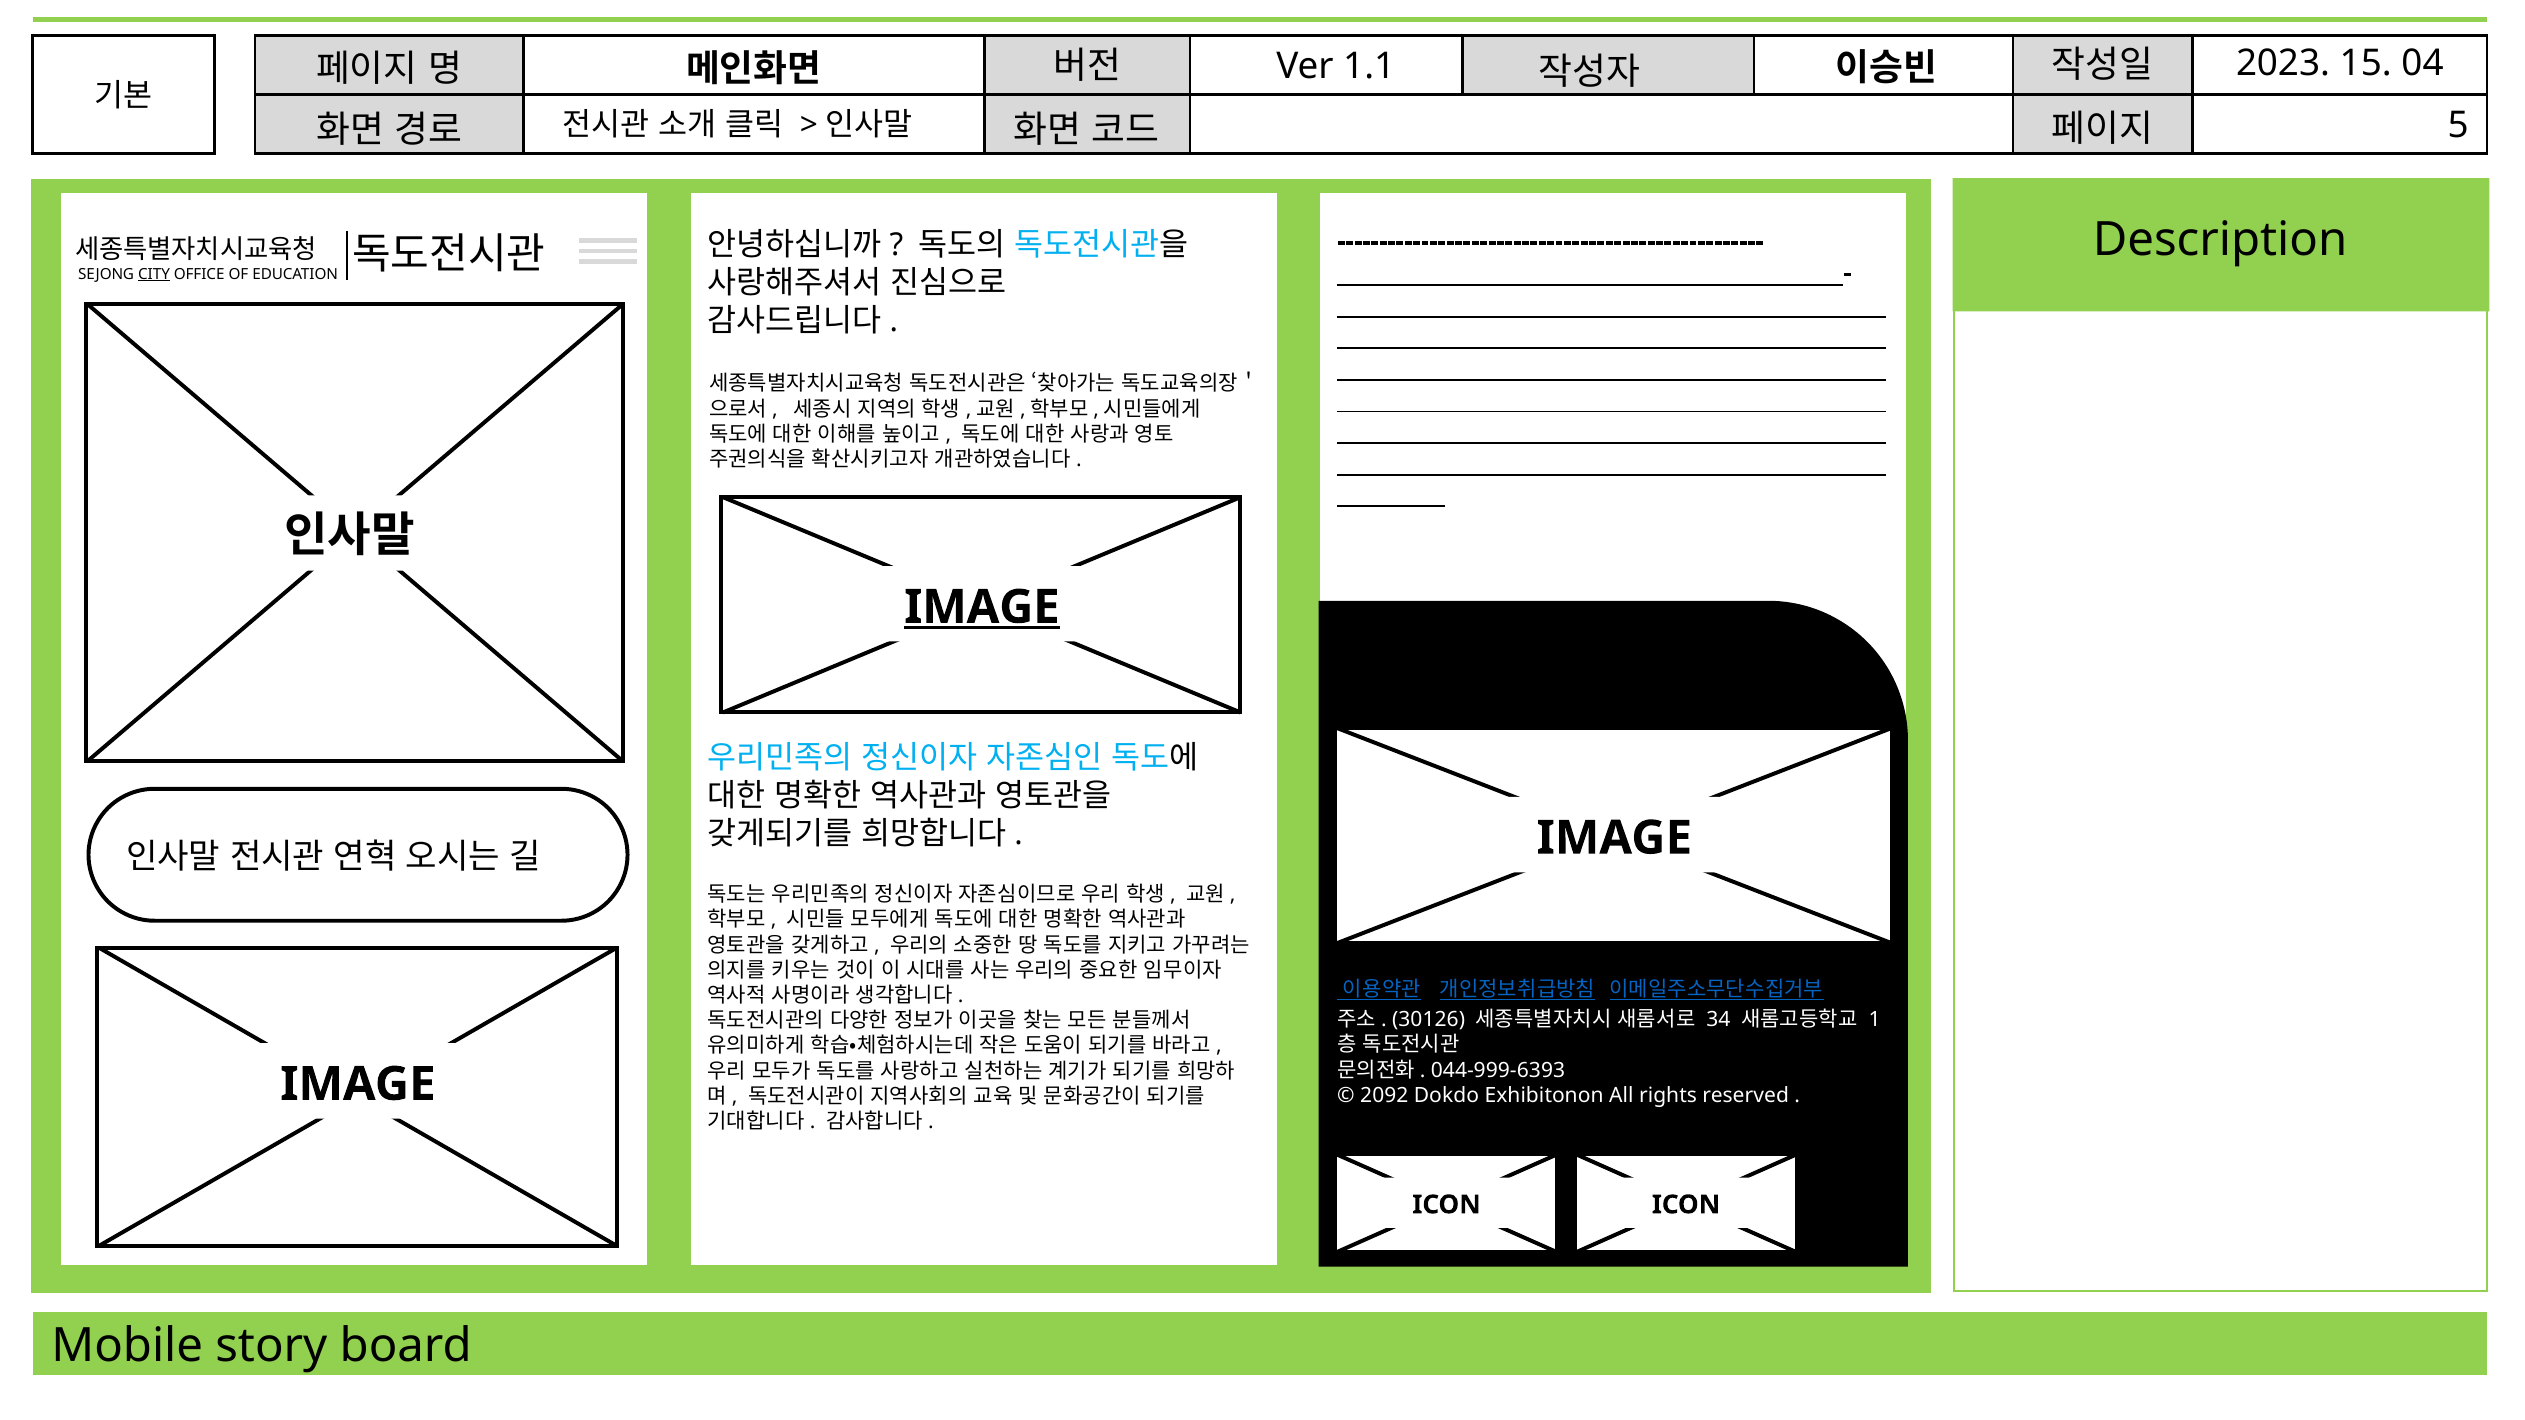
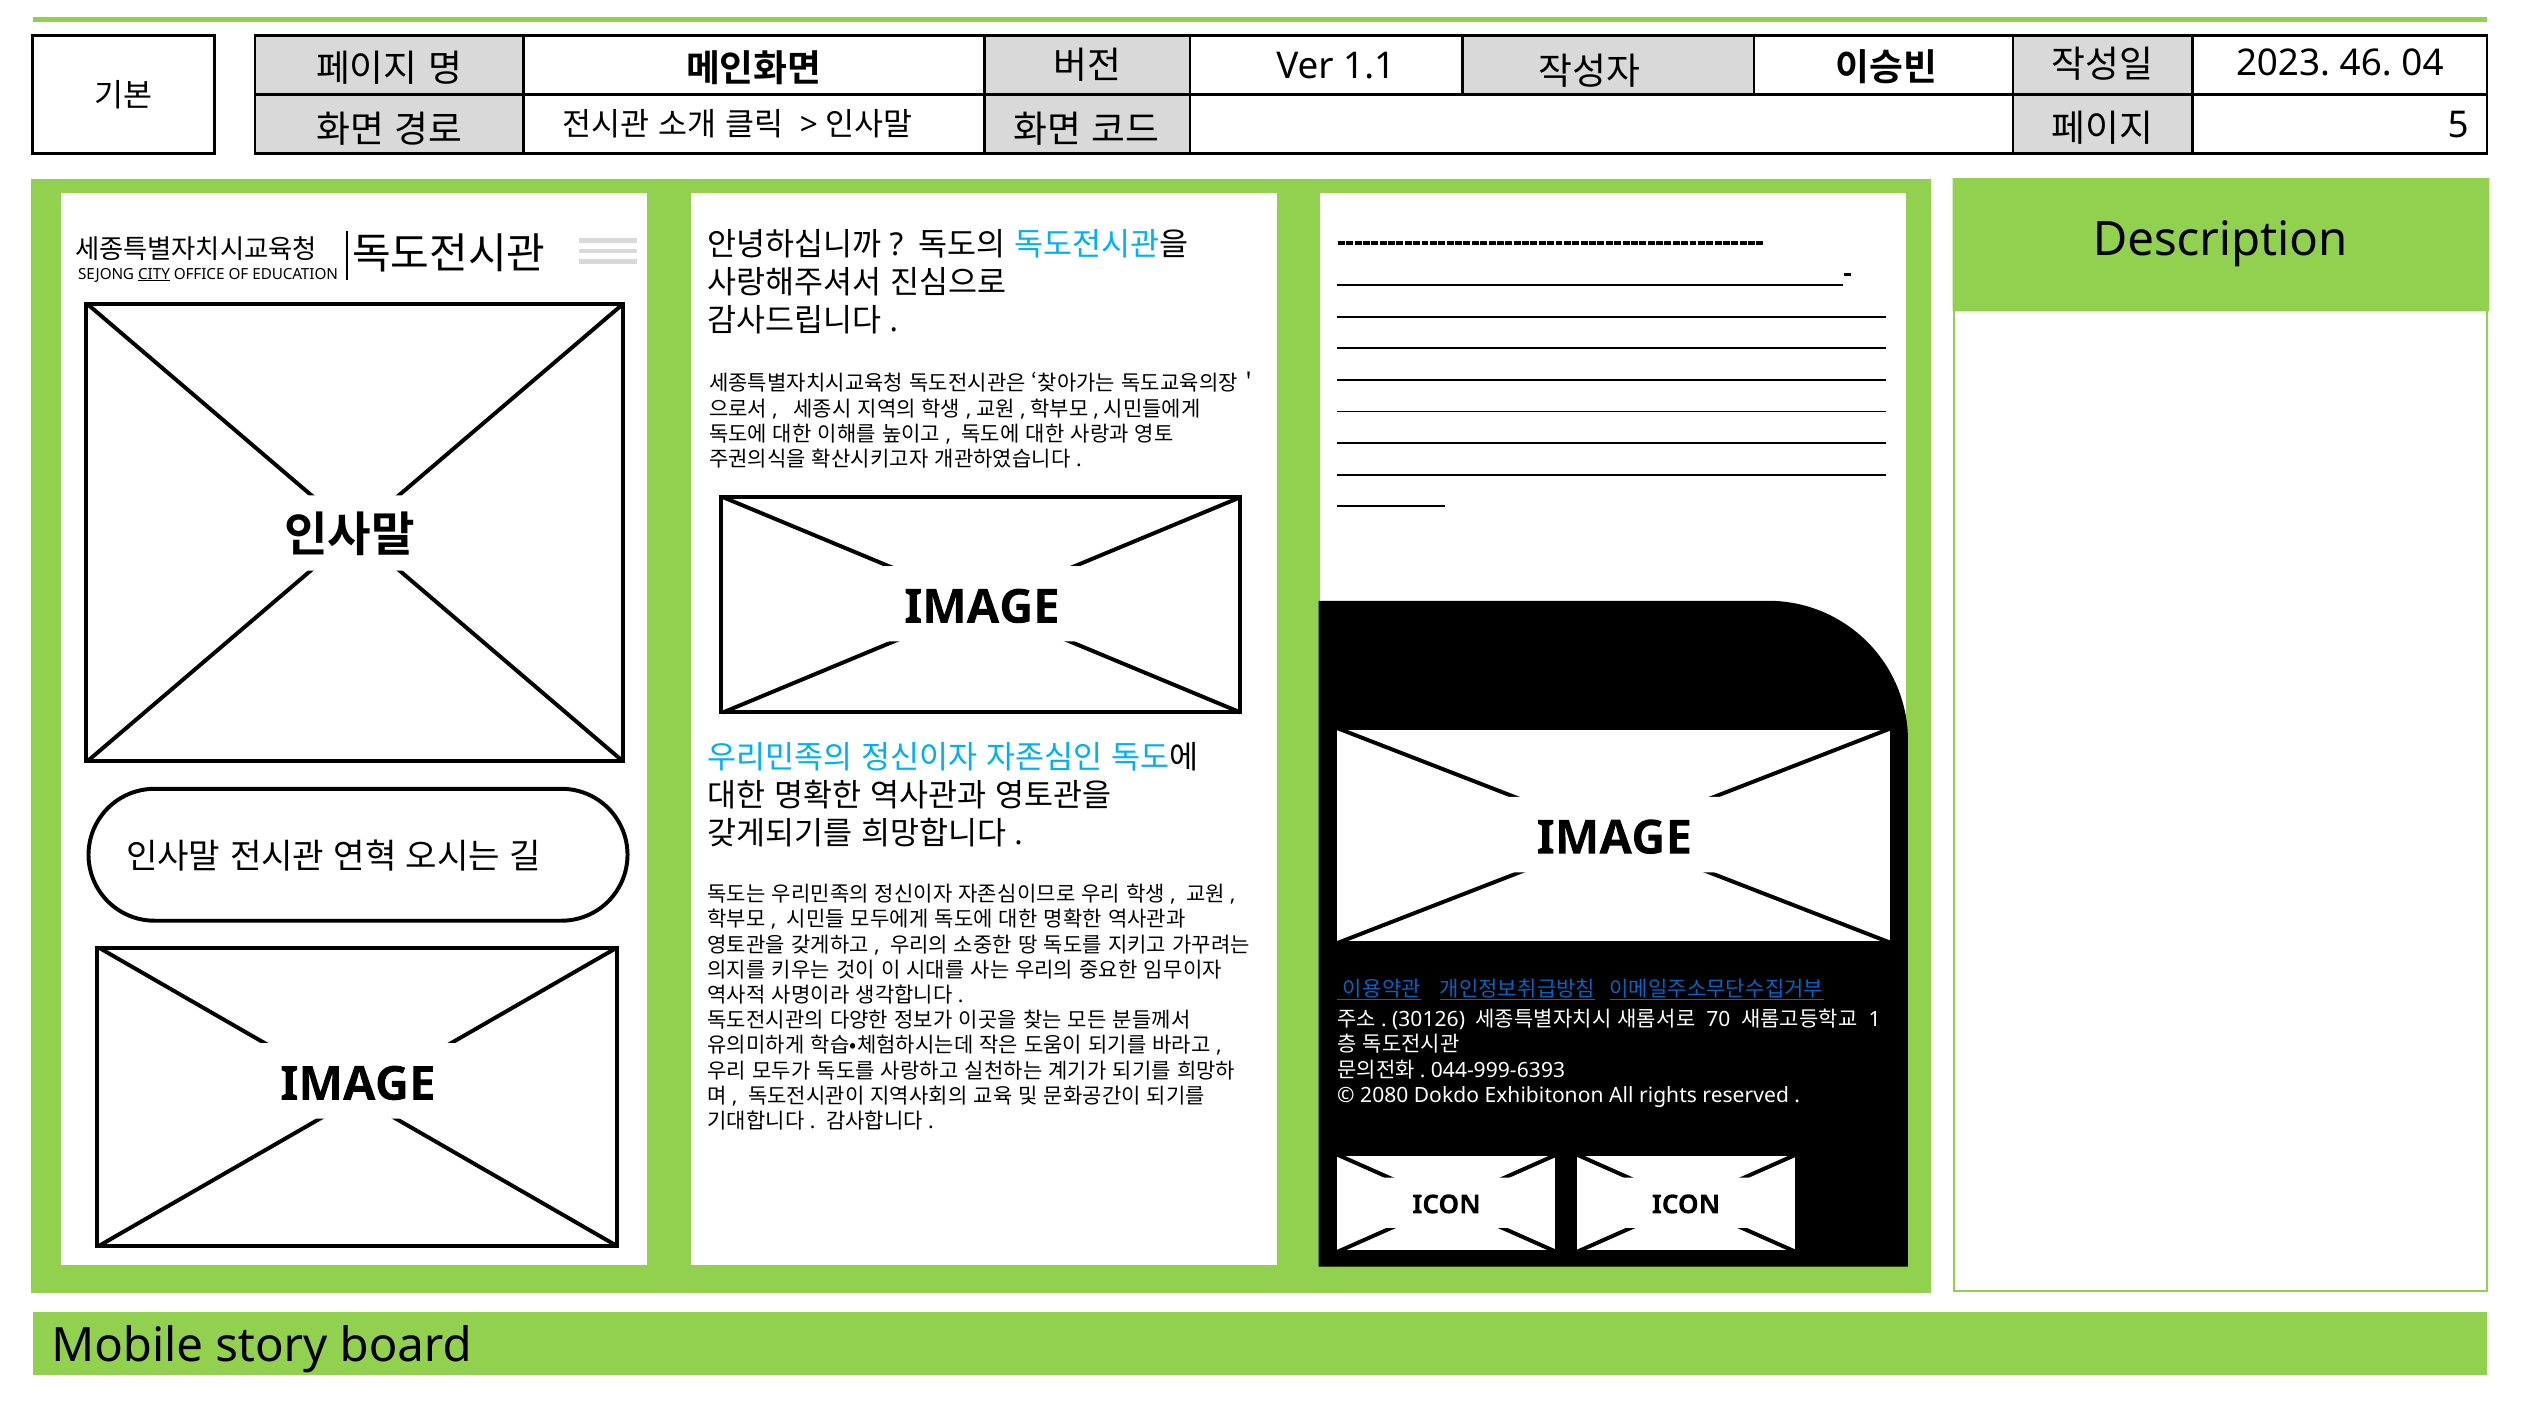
15: 15 -> 46
IMAGE at (982, 607) underline: present -> none
34: 34 -> 70
2092: 2092 -> 2080
